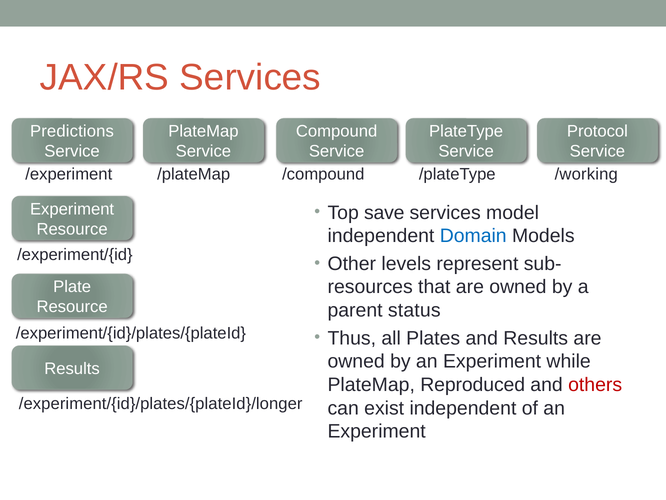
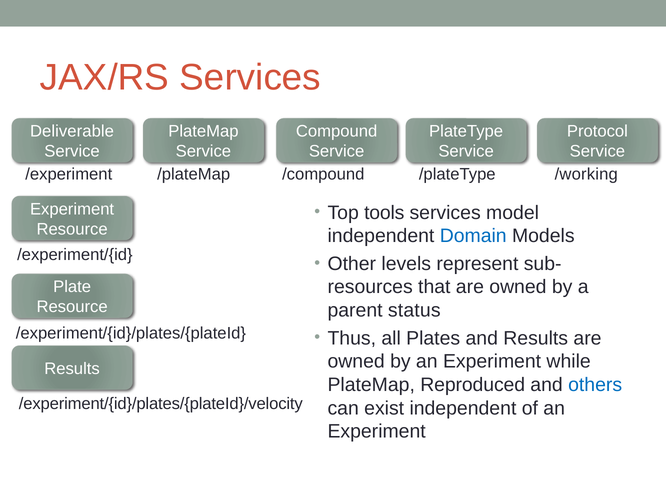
Predictions: Predictions -> Deliverable
save: save -> tools
others colour: red -> blue
/experiment/{id}/plates/{plateId}/longer: /experiment/{id}/plates/{plateId}/longer -> /experiment/{id}/plates/{plateId}/velocity
